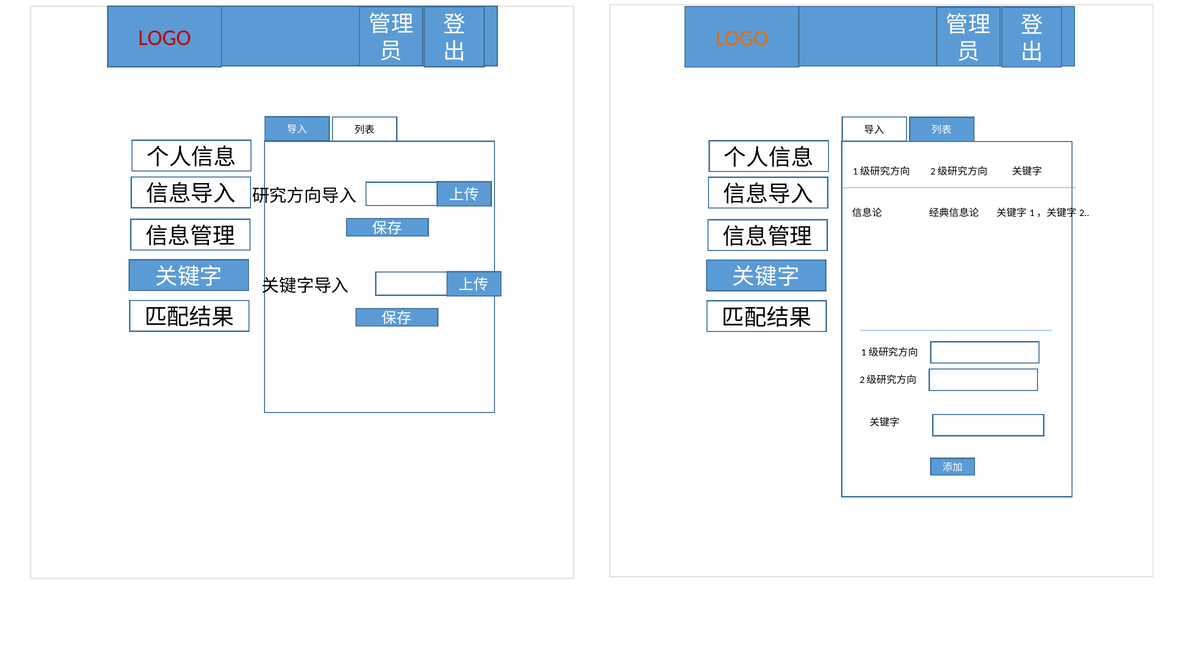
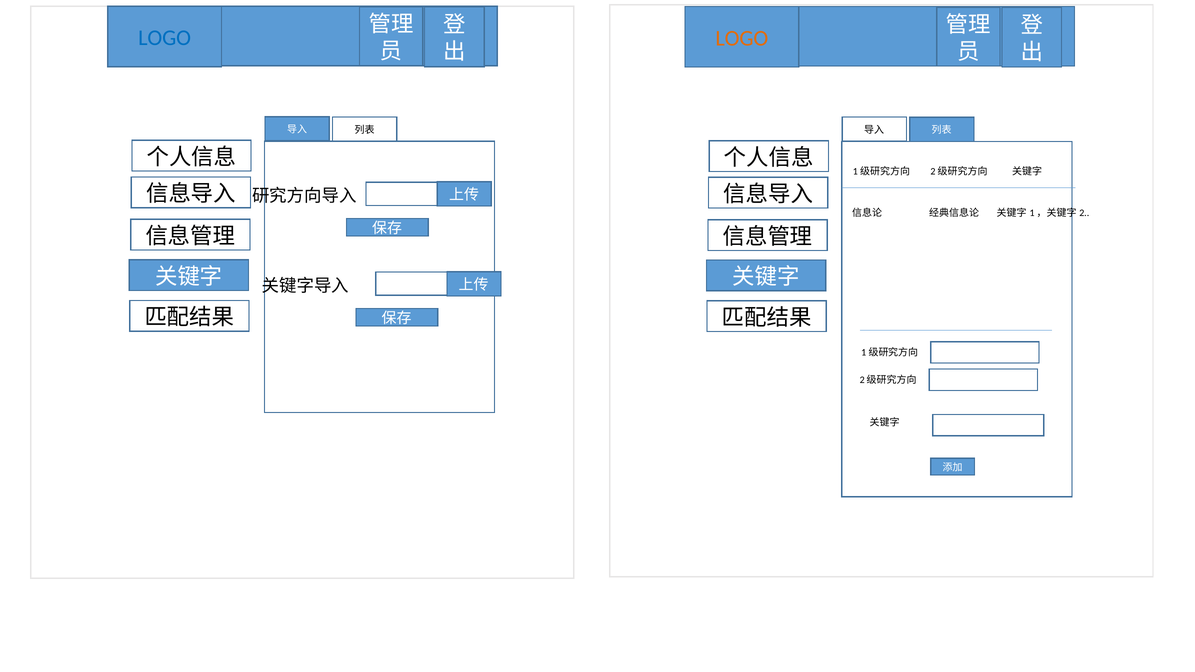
LOGO at (165, 38) colour: red -> blue
